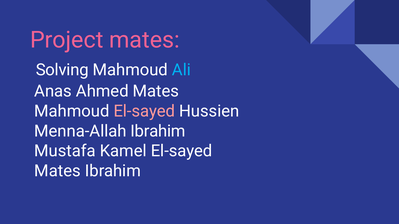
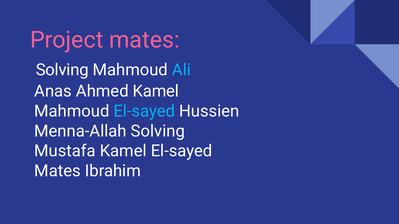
Ahmed Mates: Mates -> Kamel
El-sayed at (144, 111) colour: pink -> light blue
Menna-Allah Ibrahim: Ibrahim -> Solving
